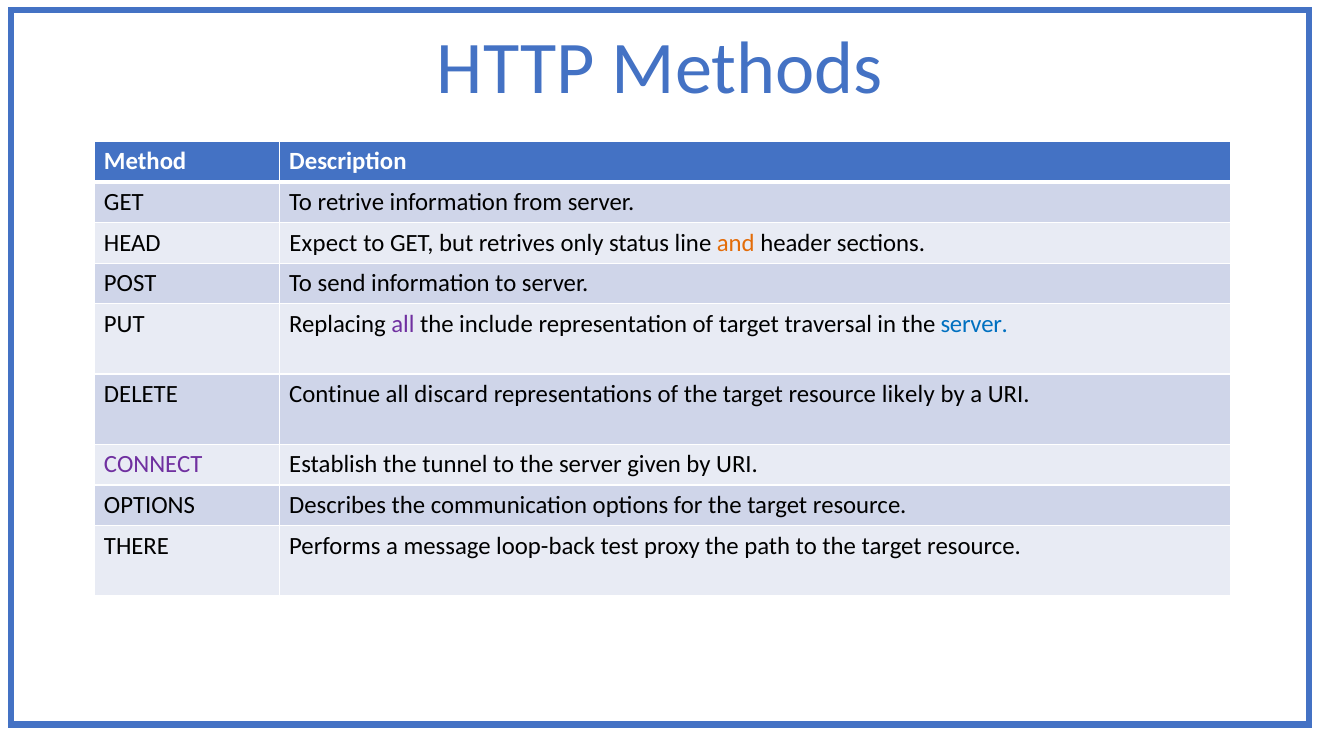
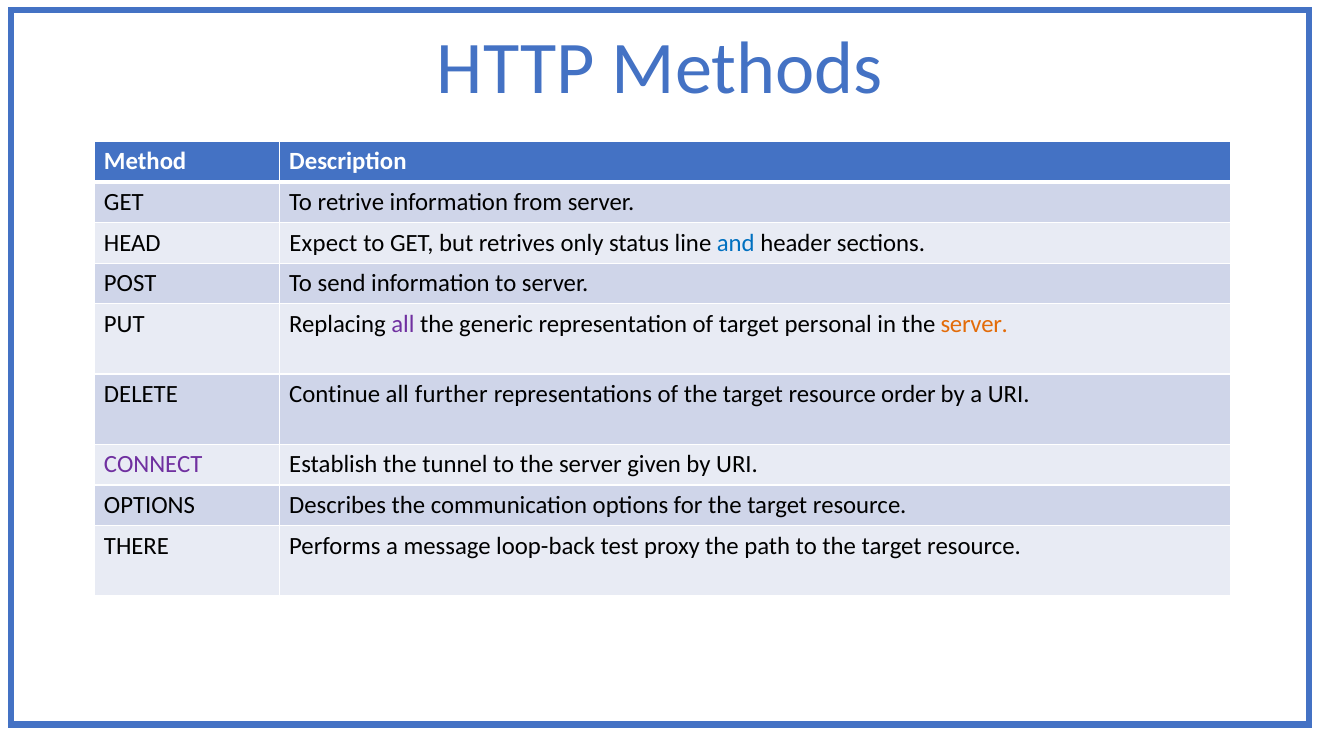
and colour: orange -> blue
include: include -> generic
traversal: traversal -> personal
server at (974, 324) colour: blue -> orange
discard: discard -> further
likely: likely -> order
